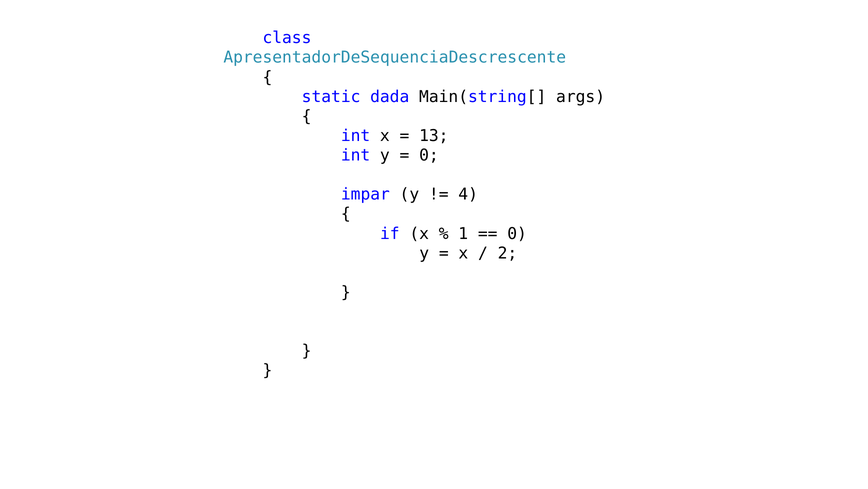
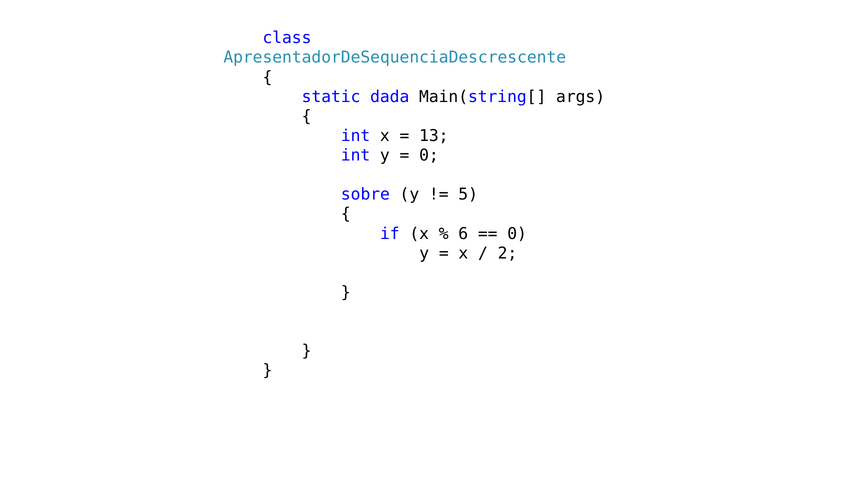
impar: impar -> sobre
4: 4 -> 5
1: 1 -> 6
